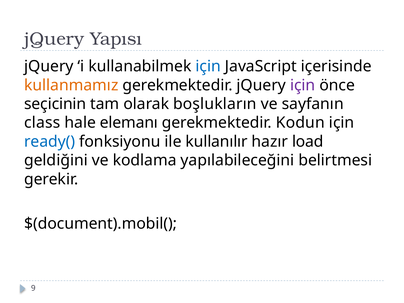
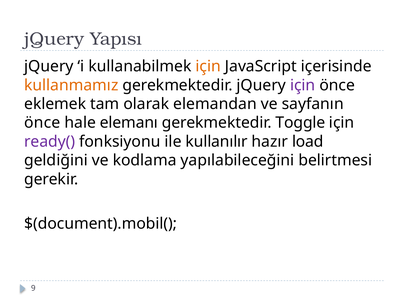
için at (208, 66) colour: blue -> orange
seçicinin: seçicinin -> eklemek
boşlukların: boşlukların -> elemandan
class at (42, 123): class -> önce
Kodun: Kodun -> Toggle
ready( colour: blue -> purple
